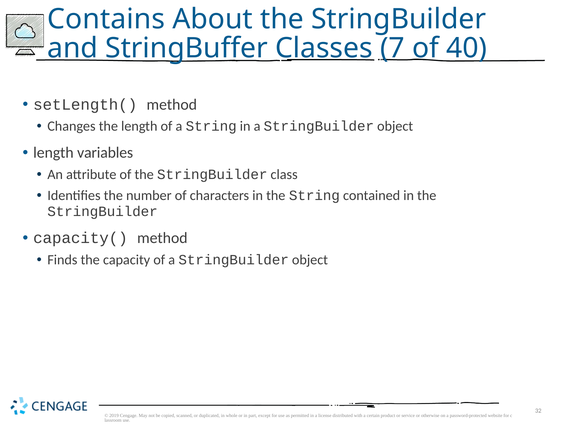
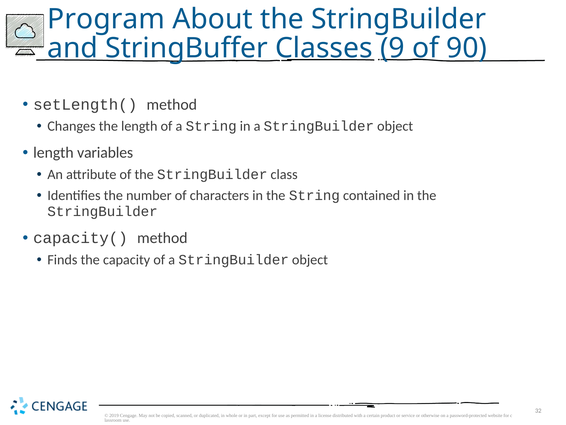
Contains: Contains -> Program
7: 7 -> 9
40: 40 -> 90
